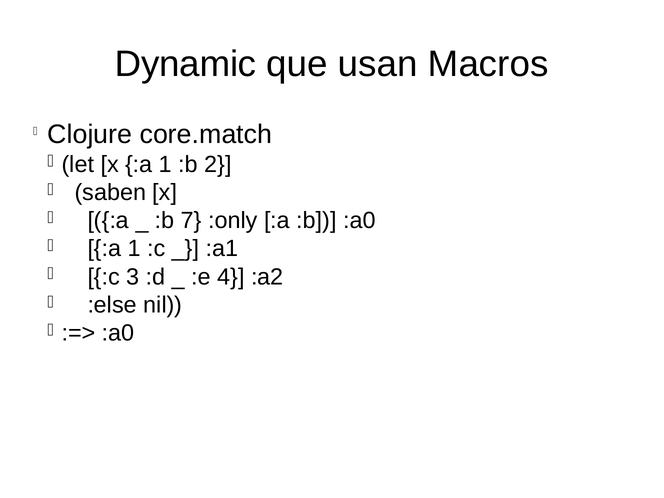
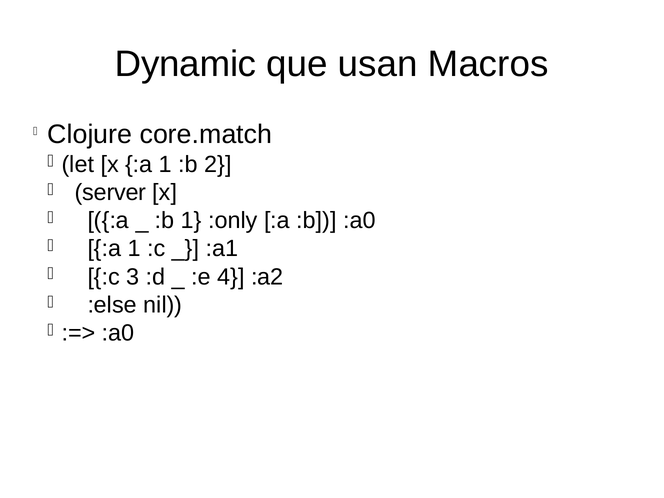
saben: saben -> server
:b 7: 7 -> 1
